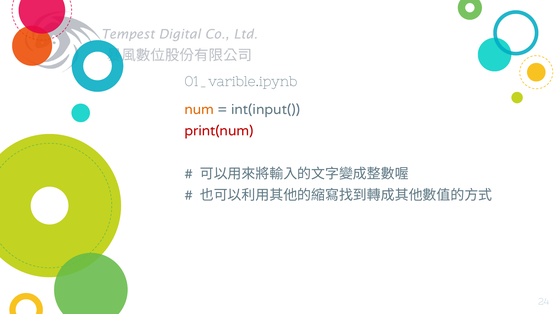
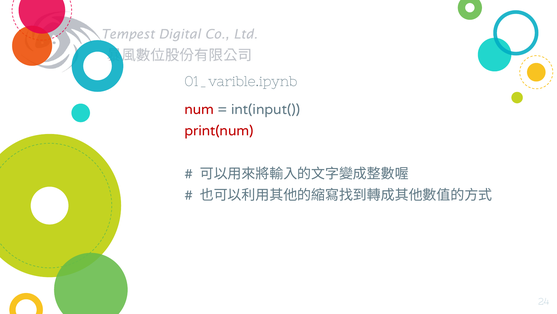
num colour: orange -> red
